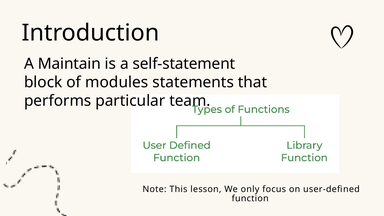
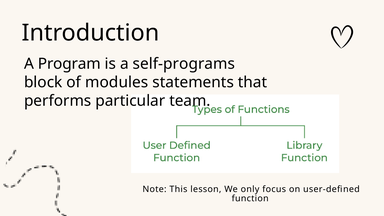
Maintain: Maintain -> Program
self-statement: self-statement -> self-programs
